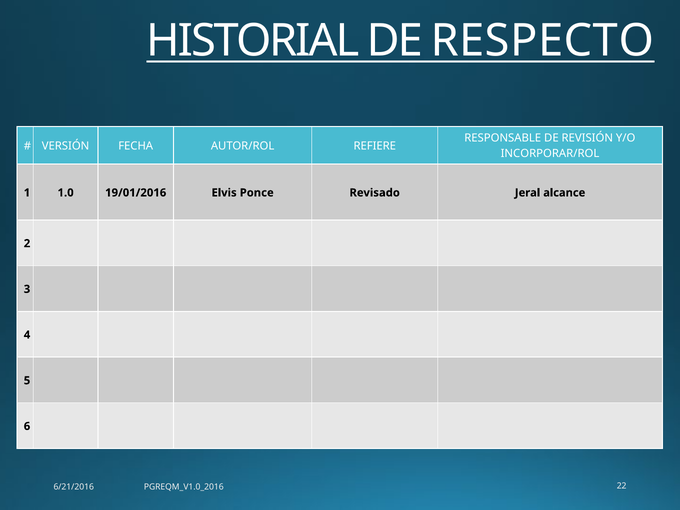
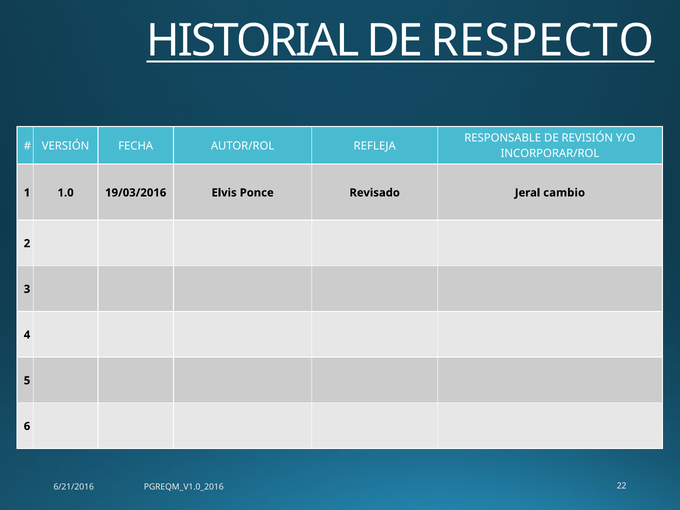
REFIERE: REFIERE -> REFLEJA
19/01/2016: 19/01/2016 -> 19/03/2016
alcance: alcance -> cambio
